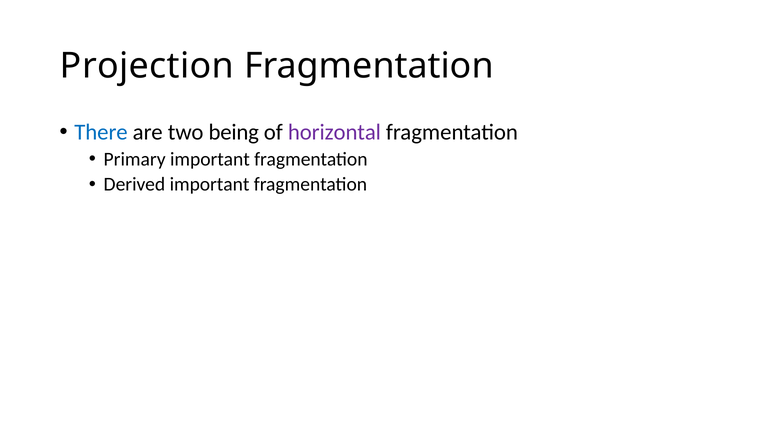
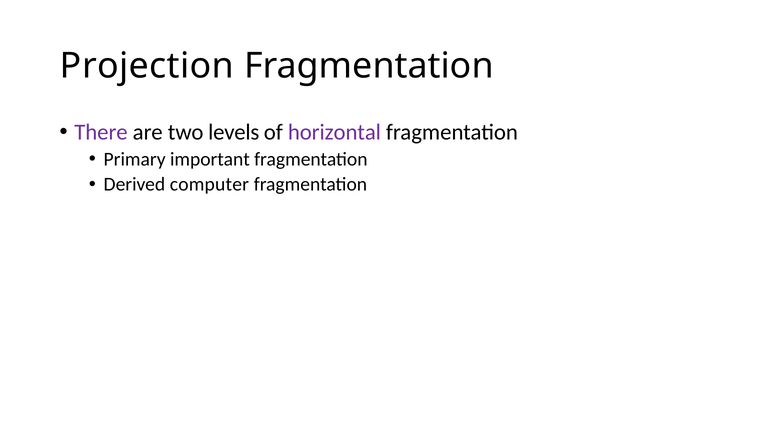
There colour: blue -> purple
being: being -> levels
Derived important: important -> computer
